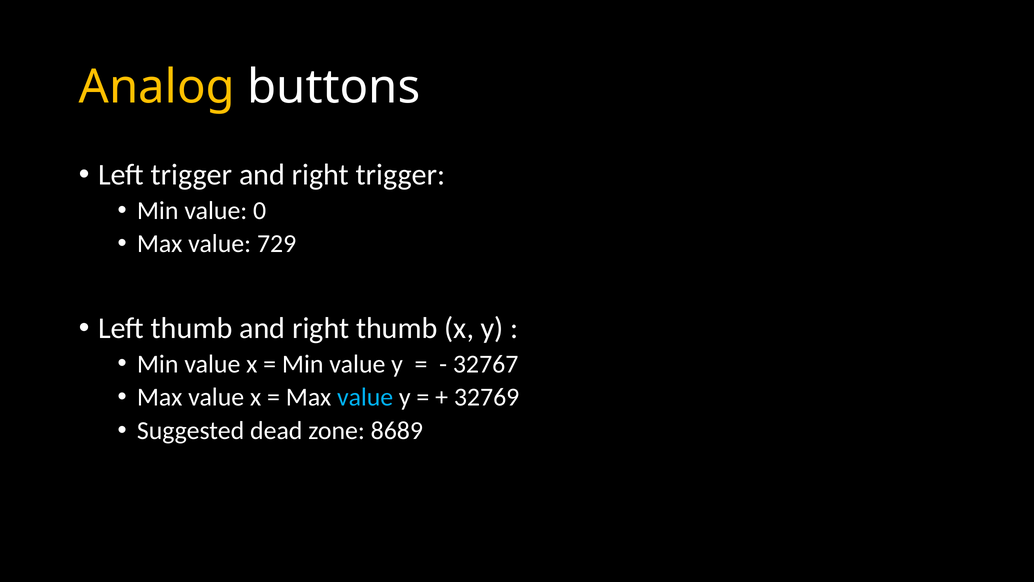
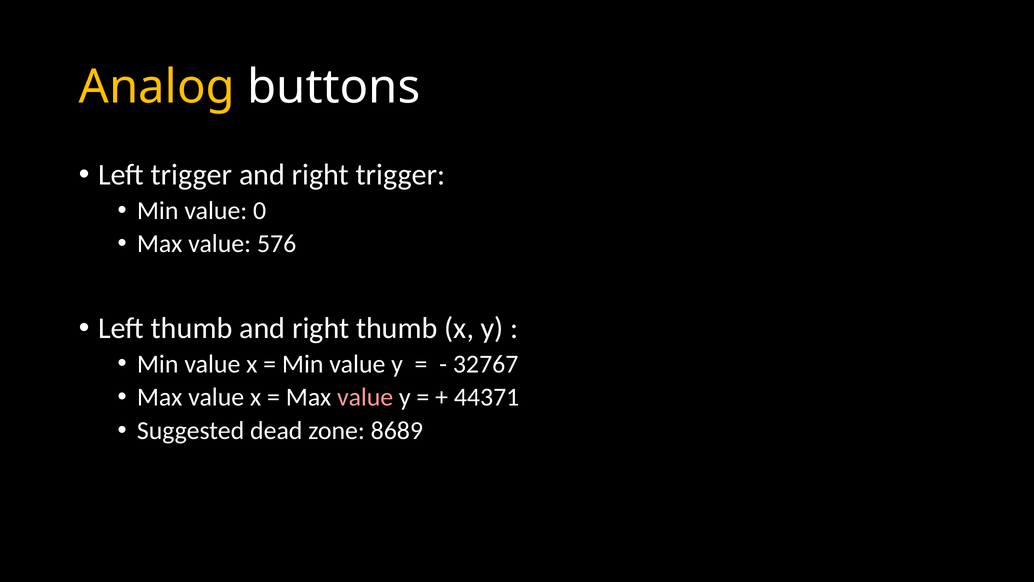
729: 729 -> 576
value at (365, 397) colour: light blue -> pink
32769: 32769 -> 44371
